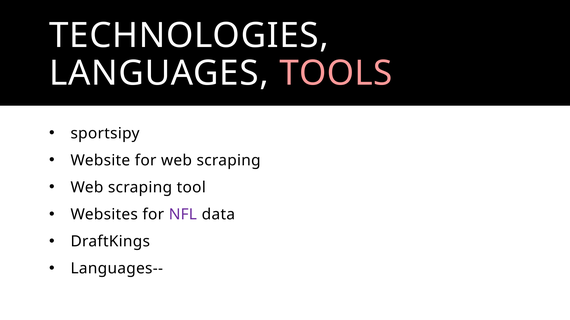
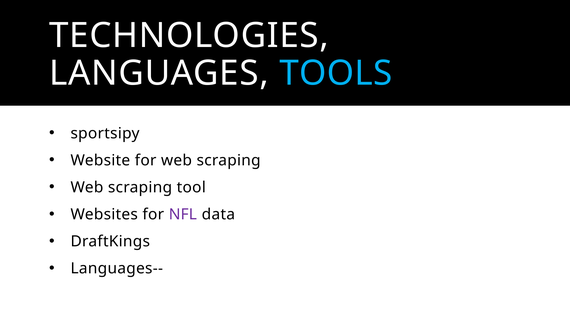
TOOLS colour: pink -> light blue
